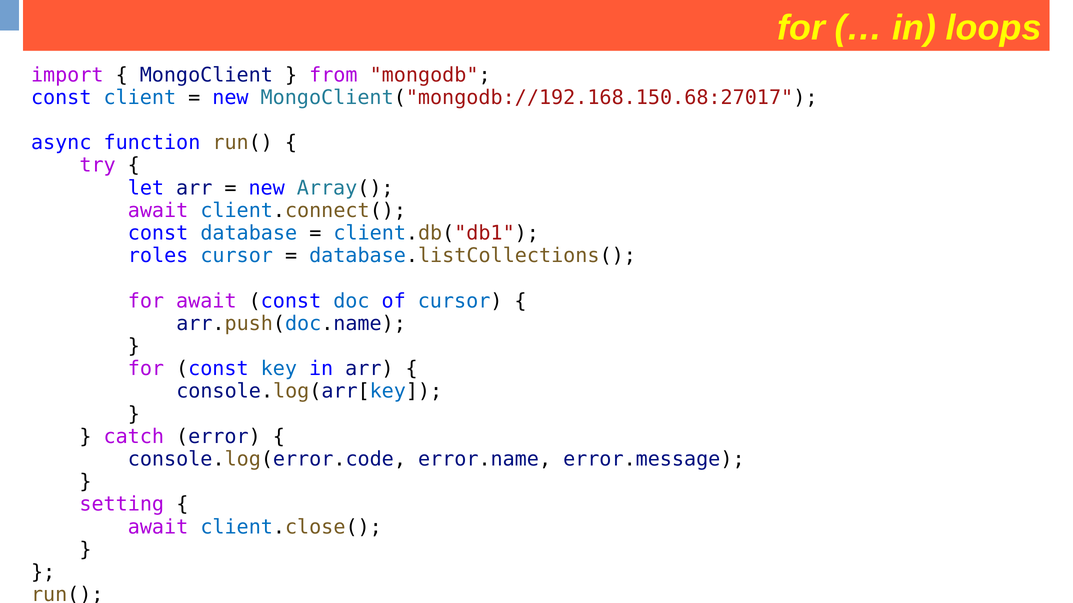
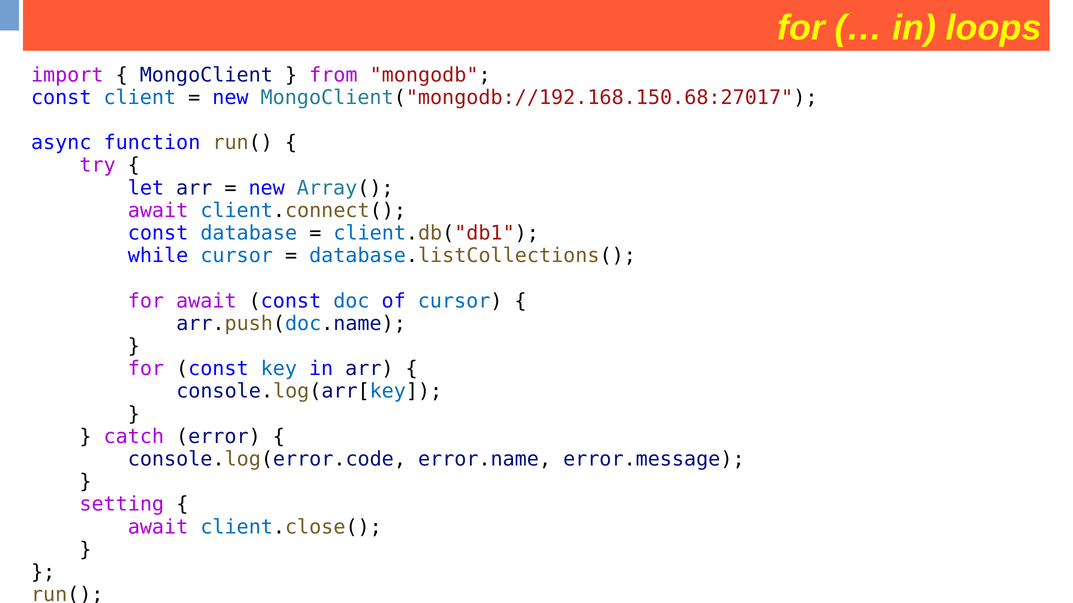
roles: roles -> while
